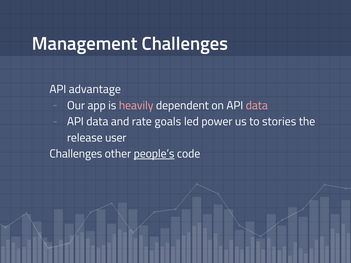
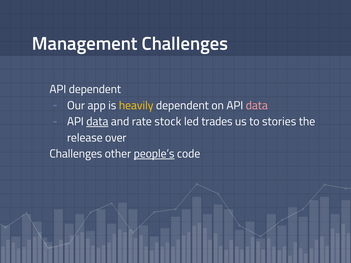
API advantage: advantage -> dependent
heavily colour: pink -> yellow
data at (97, 122) underline: none -> present
goals: goals -> stock
power: power -> trades
user: user -> over
